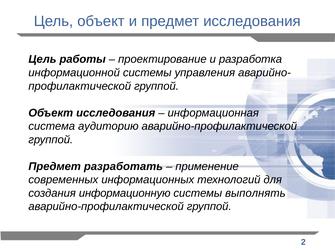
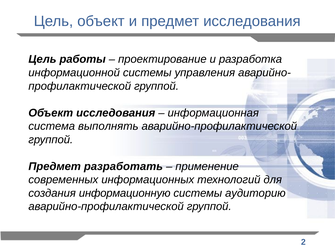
аудиторию: аудиторию -> выполнять
выполнять: выполнять -> аудиторию
